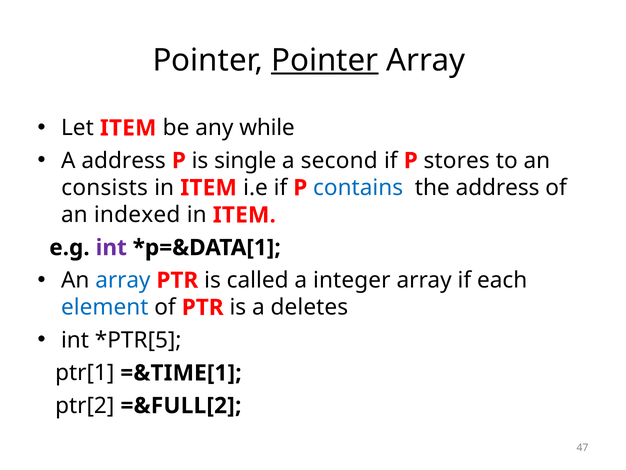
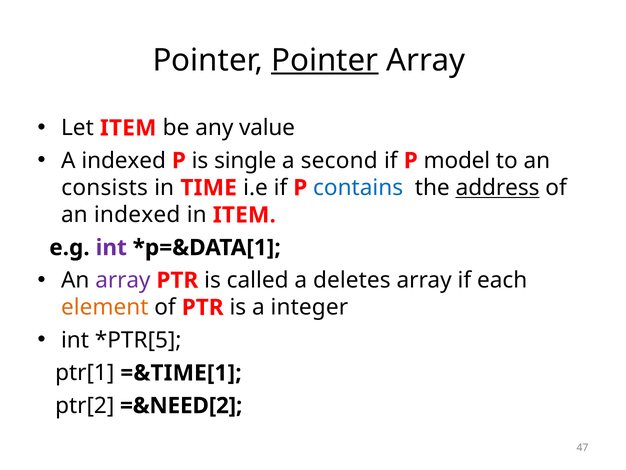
while: while -> value
A address: address -> indexed
stores: stores -> model
ITEM at (209, 188): ITEM -> TIME
address at (498, 188) underline: none -> present
array at (123, 280) colour: blue -> purple
integer: integer -> deletes
element colour: blue -> orange
deletes: deletes -> integer
=&FULL[2: =&FULL[2 -> =&NEED[2
